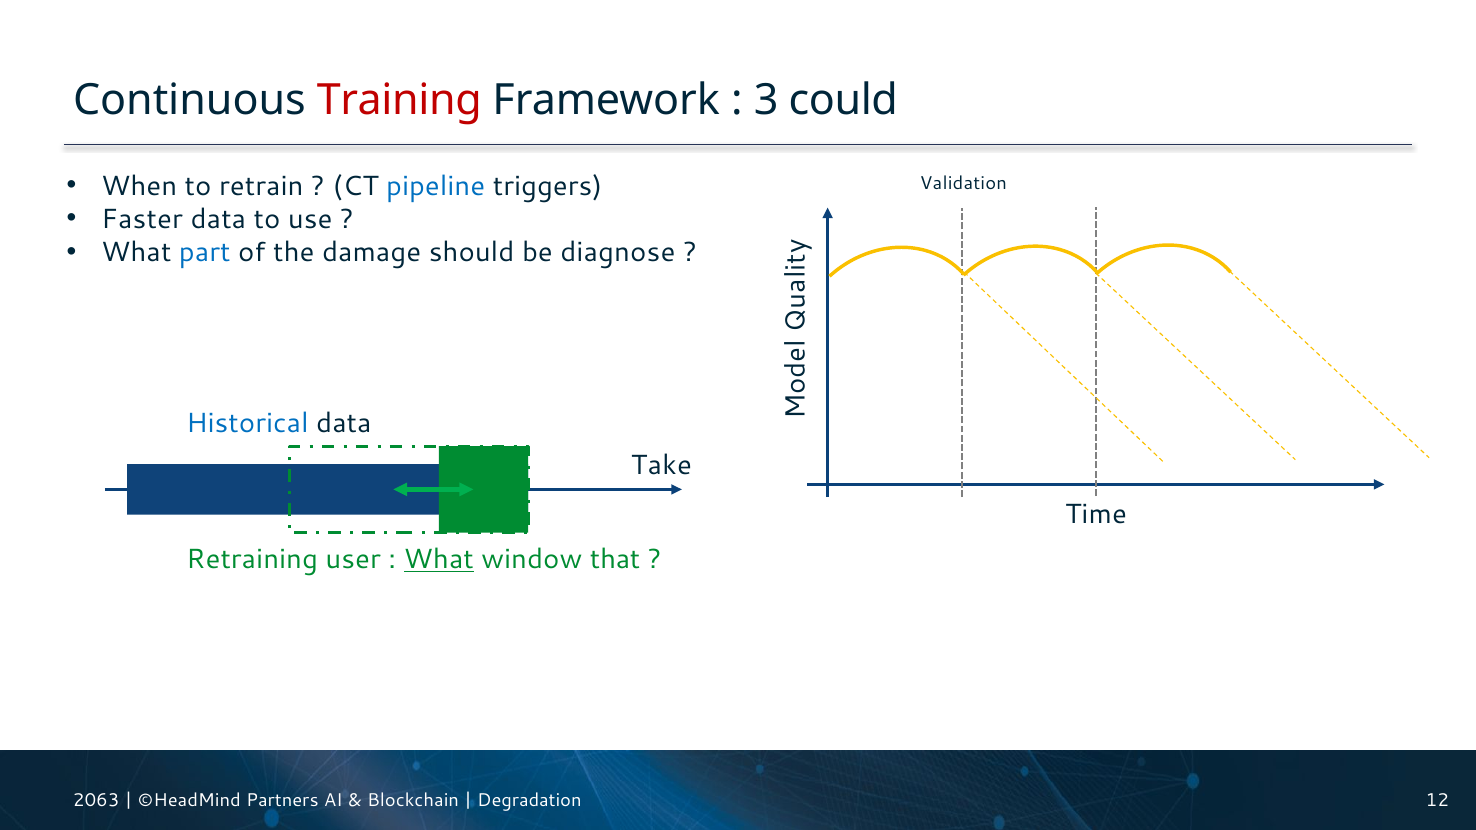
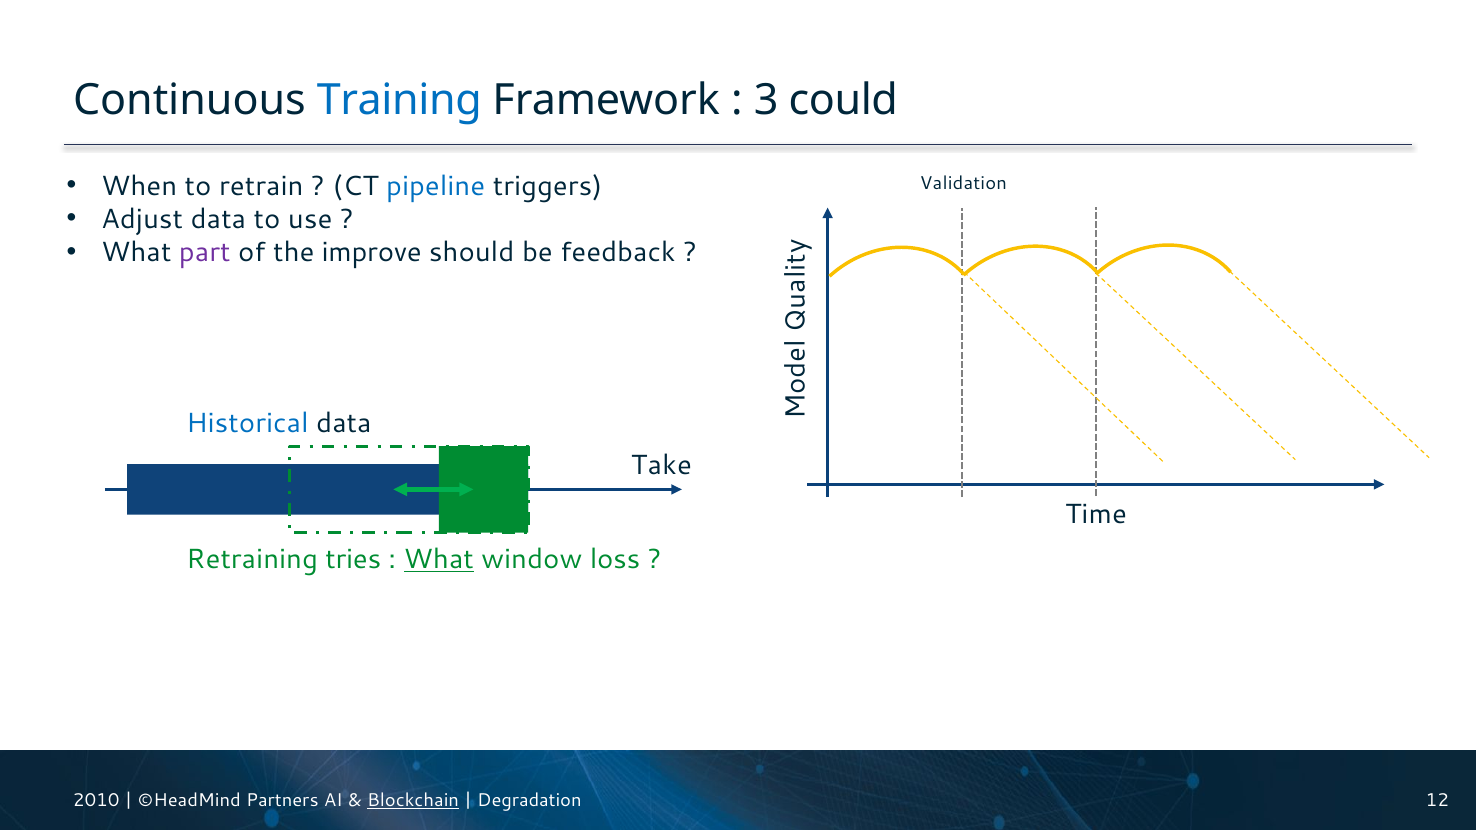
Training colour: red -> blue
Faster: Faster -> Adjust
part colour: blue -> purple
damage: damage -> improve
diagnose: diagnose -> feedback
user: user -> tries
that: that -> loss
2063: 2063 -> 2010
Blockchain underline: none -> present
